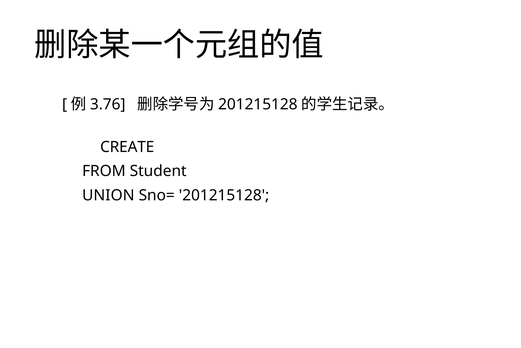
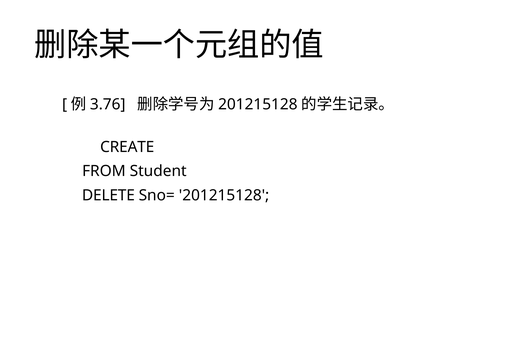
UNION: UNION -> DELETE
